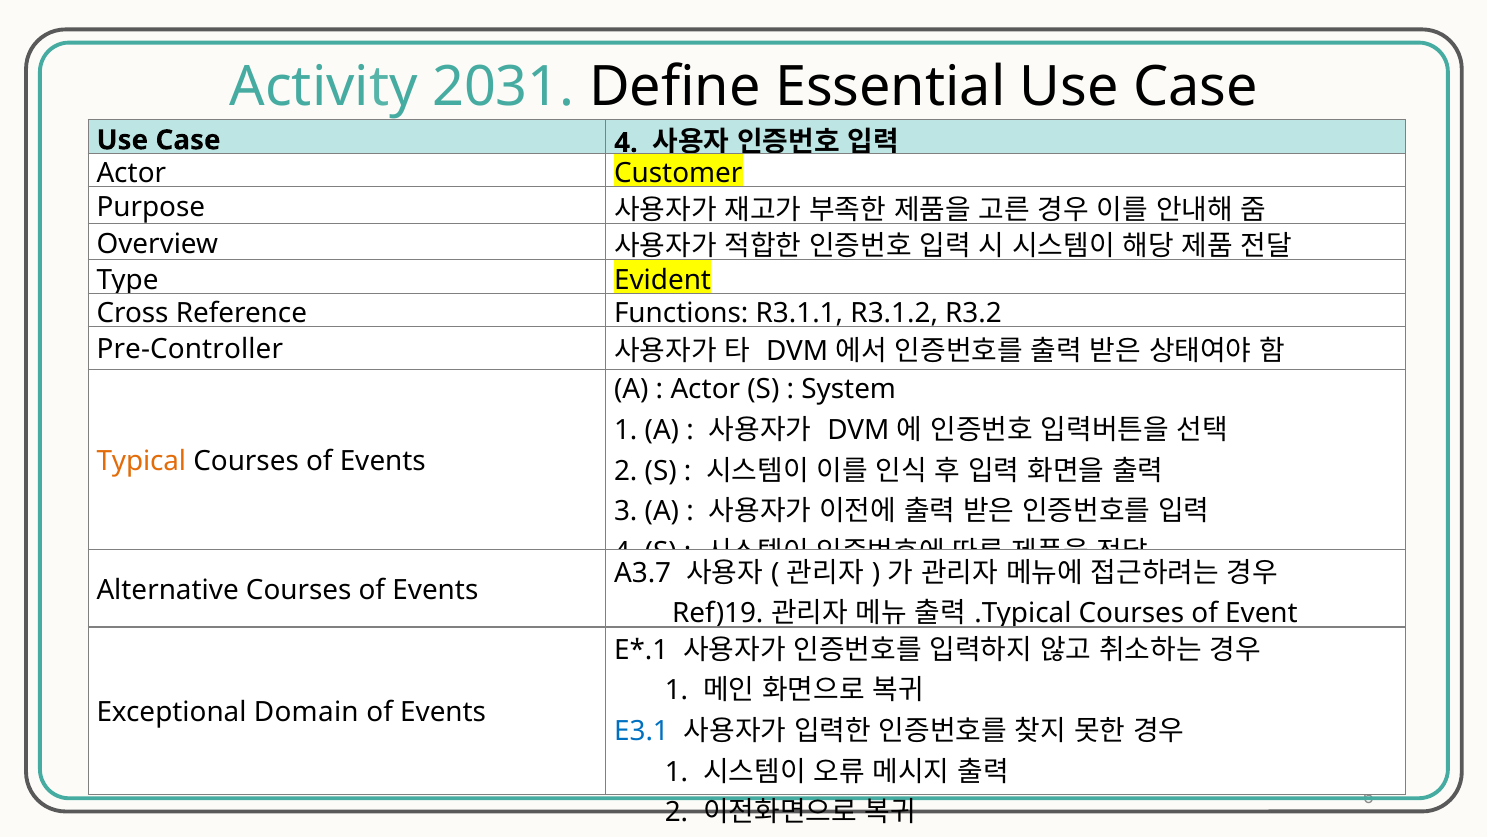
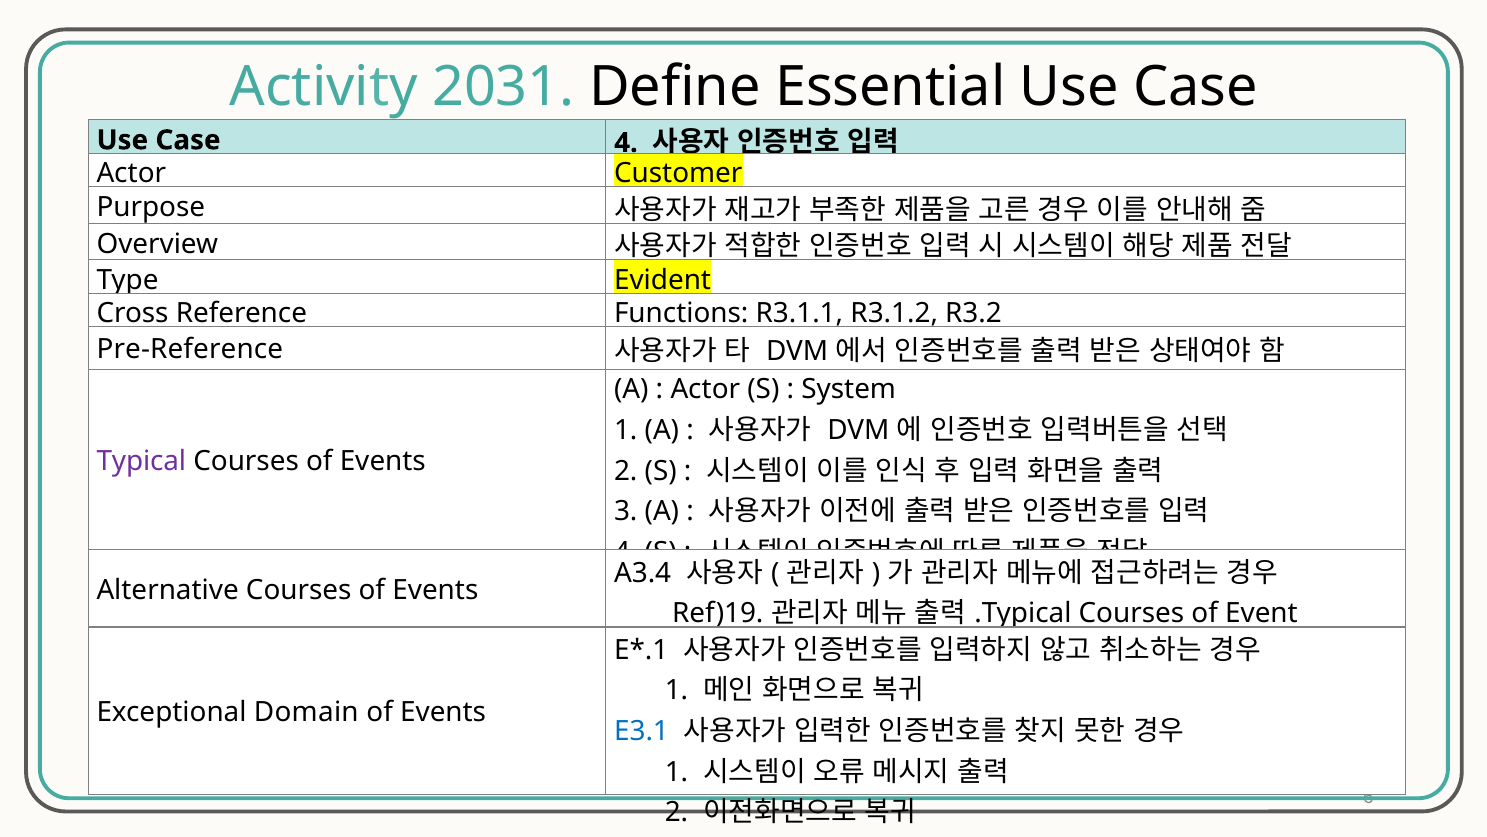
Pre-Controller: Pre-Controller -> Pre-Reference
Typical colour: orange -> purple
A3.7: A3.7 -> A3.4
